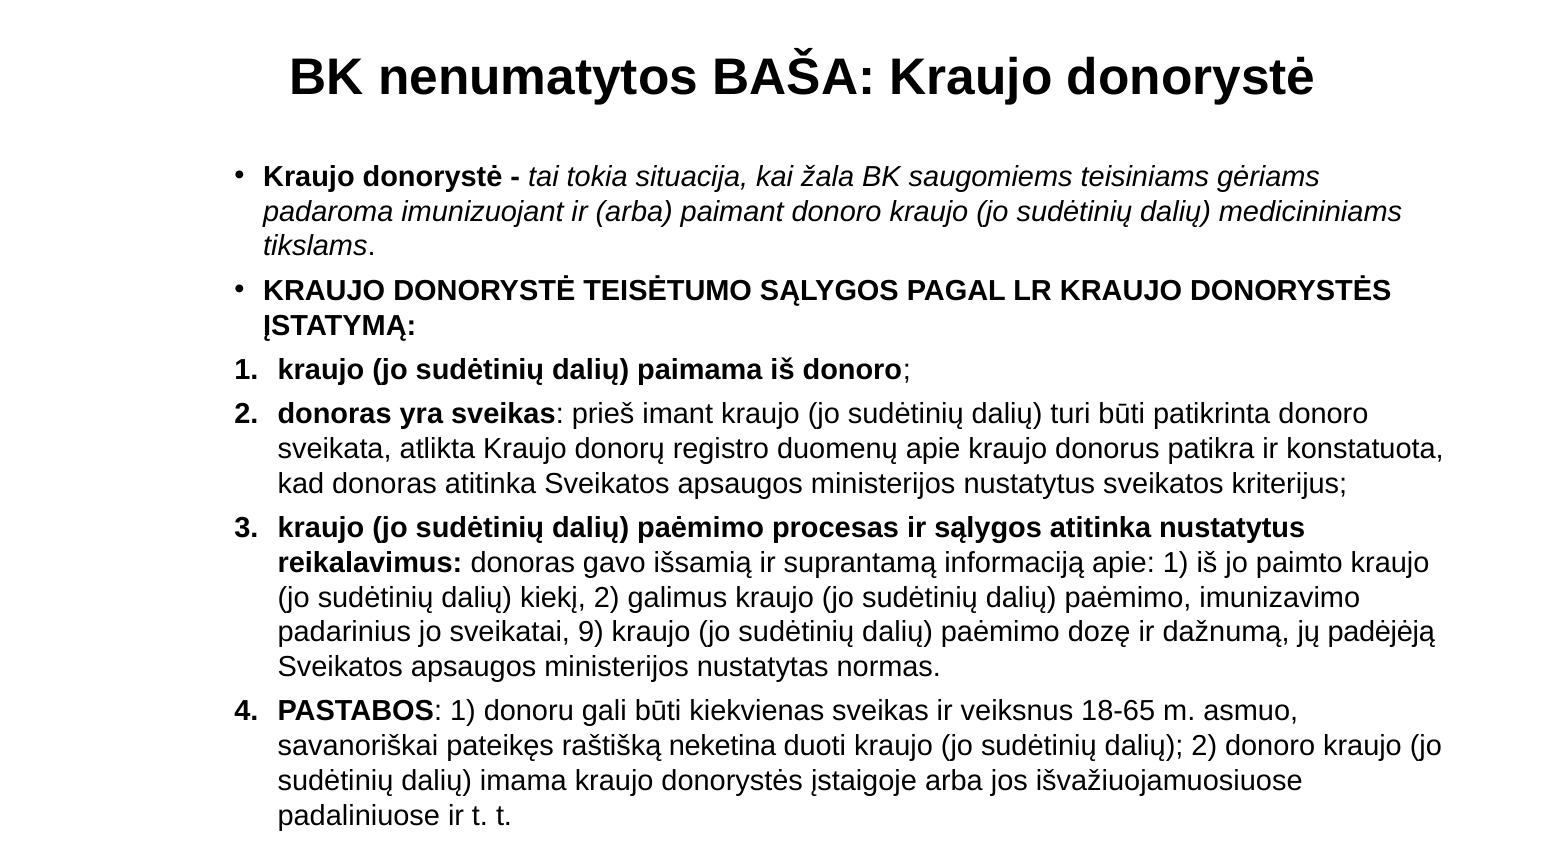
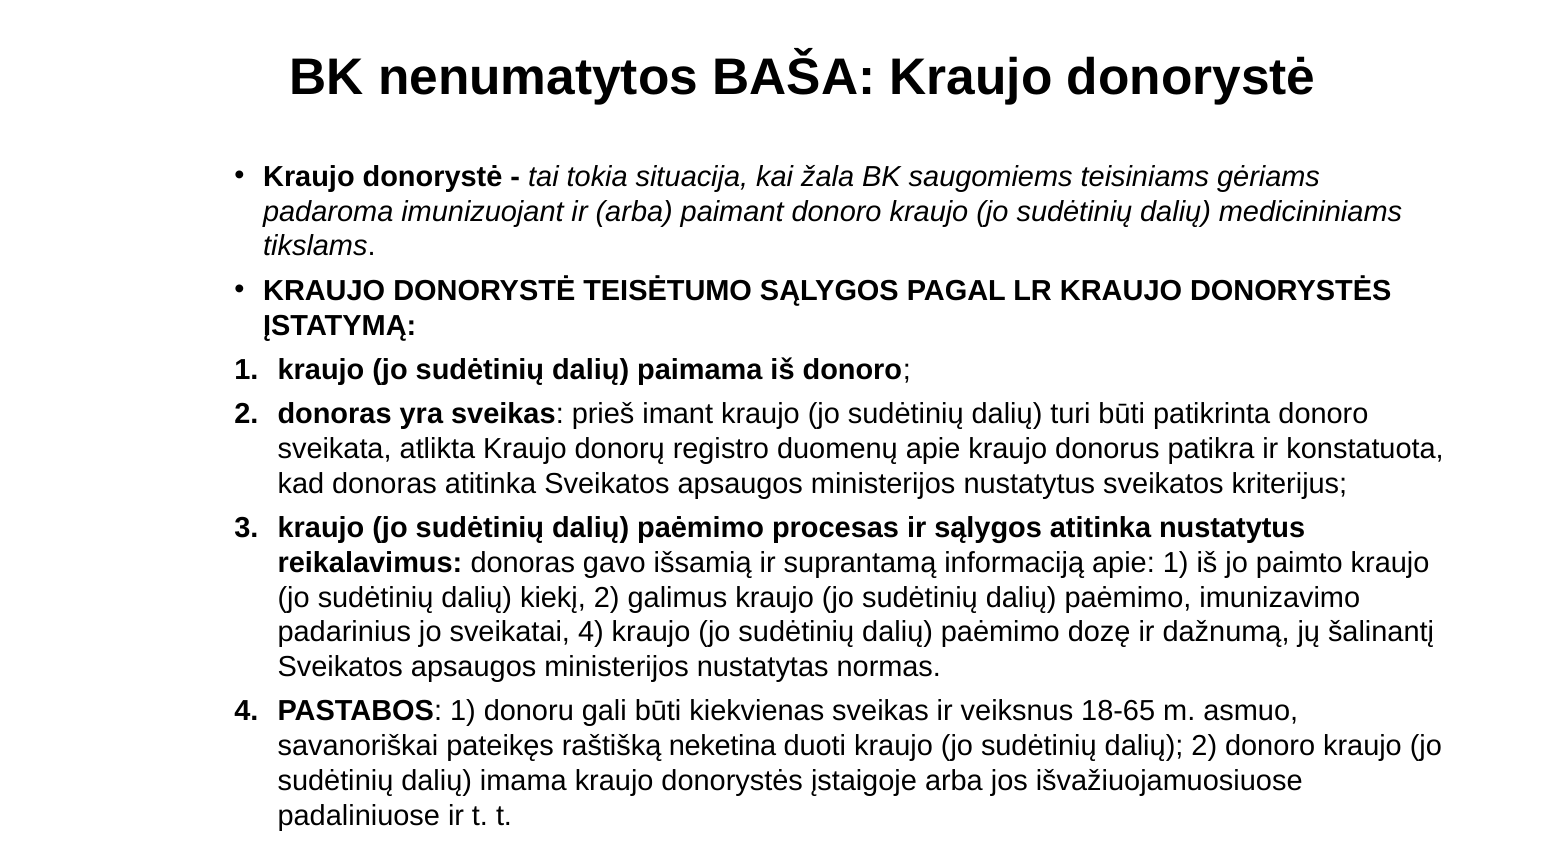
sveikatai 9: 9 -> 4
padėjėją: padėjėją -> šalinantį
